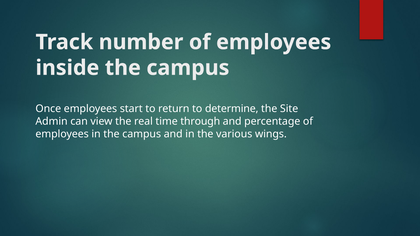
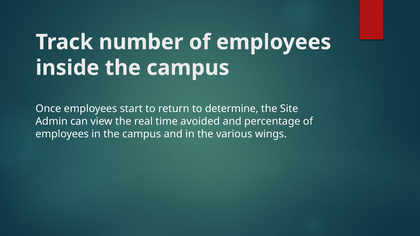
through: through -> avoided
